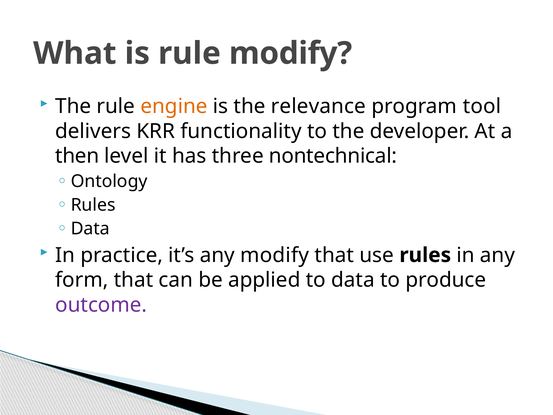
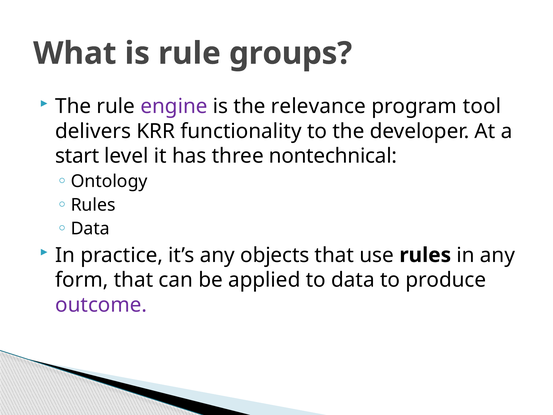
rule modify: modify -> groups
engine colour: orange -> purple
then: then -> start
any modify: modify -> objects
